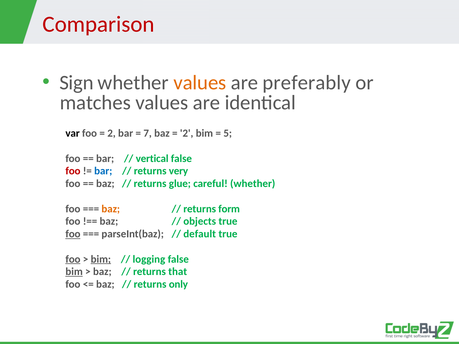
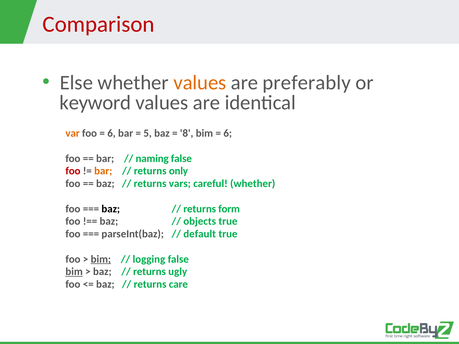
Sign: Sign -> Else
matches: matches -> keyword
var colour: black -> orange
2 at (111, 133): 2 -> 6
7: 7 -> 5
2 at (187, 133): 2 -> 8
5 at (228, 133): 5 -> 6
vertical: vertical -> naming
bar at (103, 171) colour: blue -> orange
very: very -> only
glue: glue -> vars
baz at (111, 209) colour: orange -> black
foo at (73, 234) underline: present -> none
foo at (73, 259) underline: present -> none
that: that -> ugly
only: only -> care
